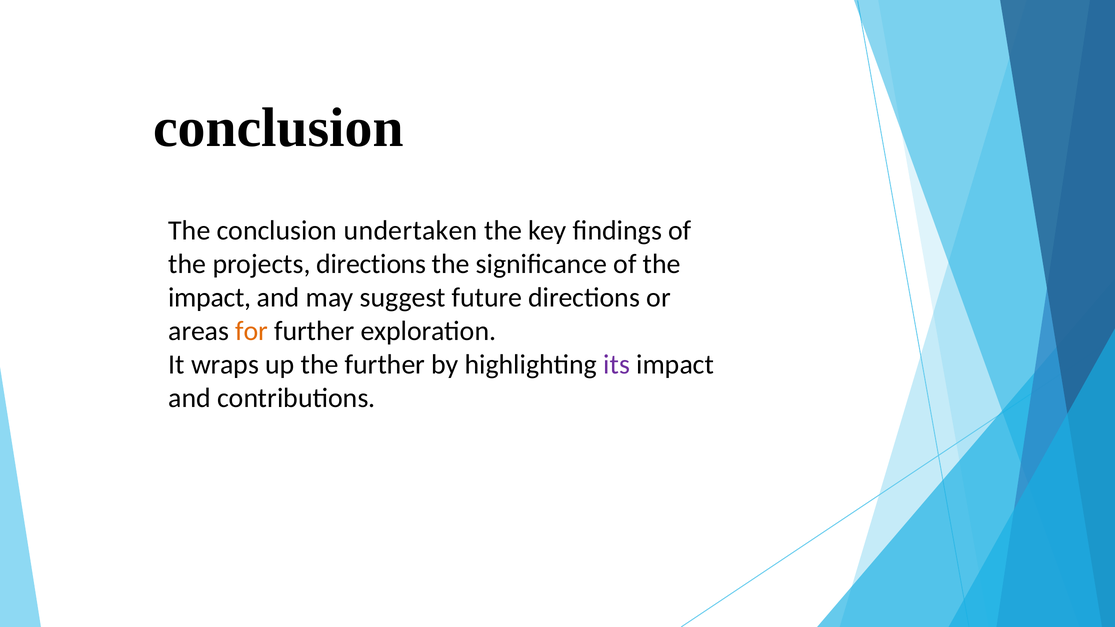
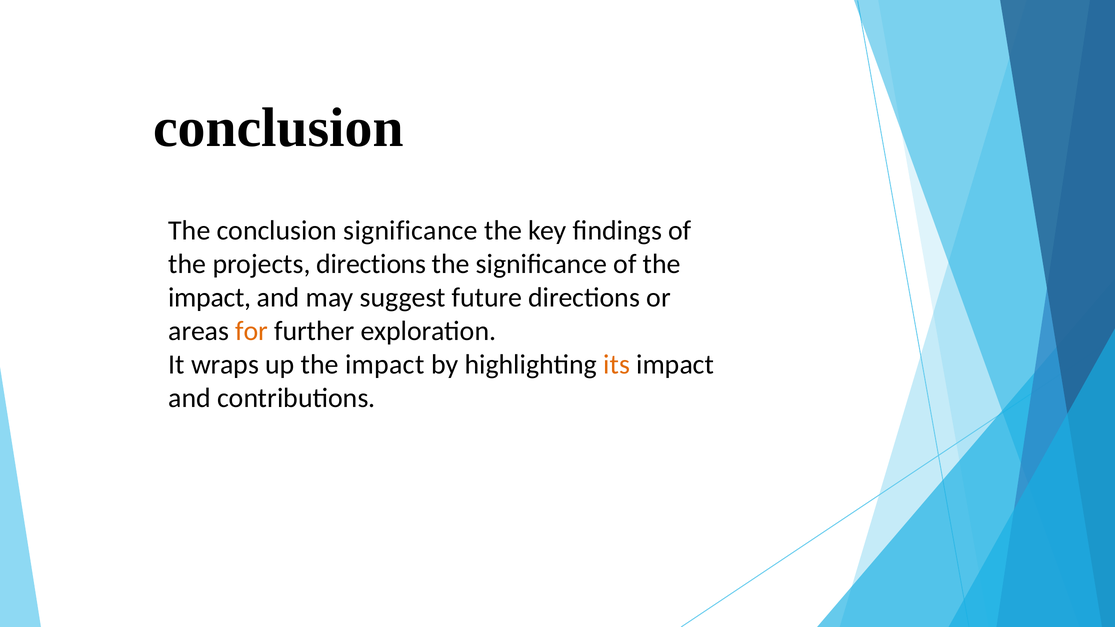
conclusion undertaken: undertaken -> significance
up the further: further -> impact
its colour: purple -> orange
